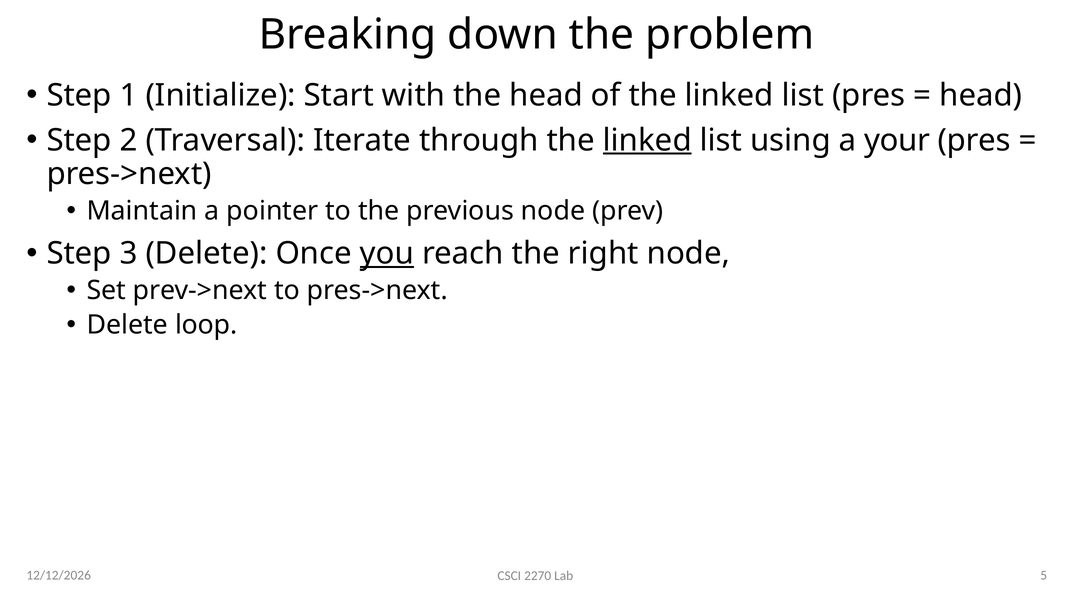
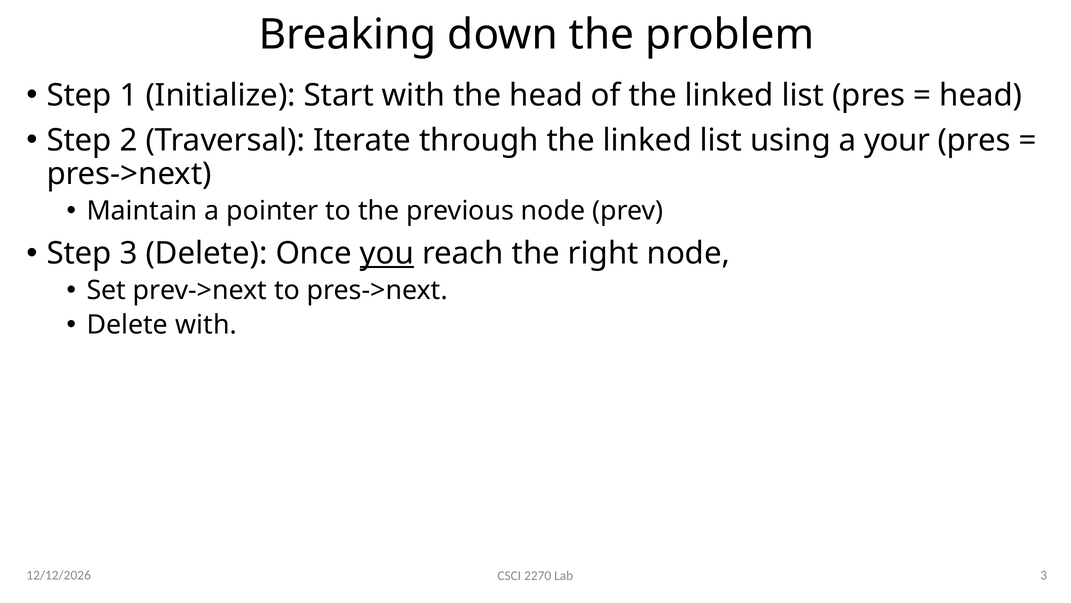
linked at (647, 140) underline: present -> none
Delete loop: loop -> with
Lab 5: 5 -> 3
